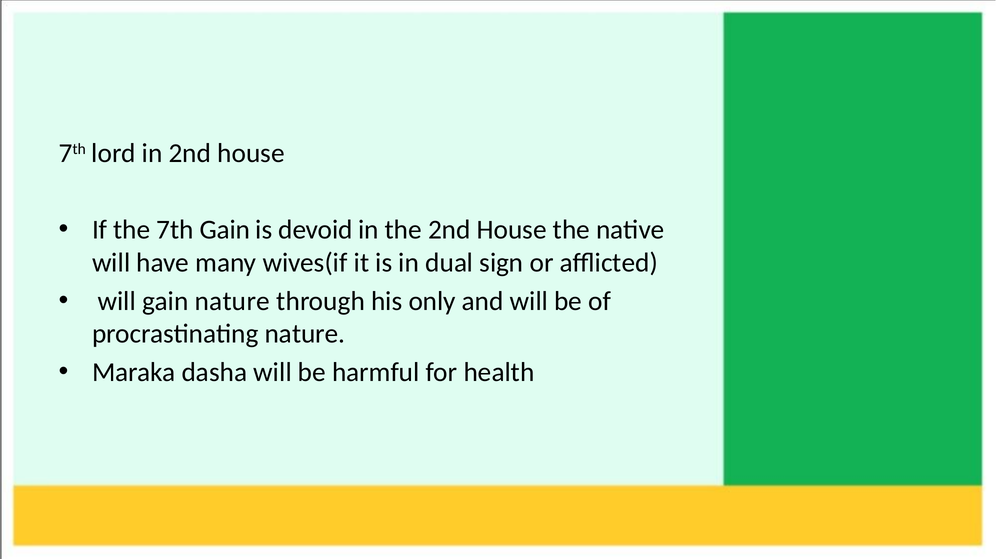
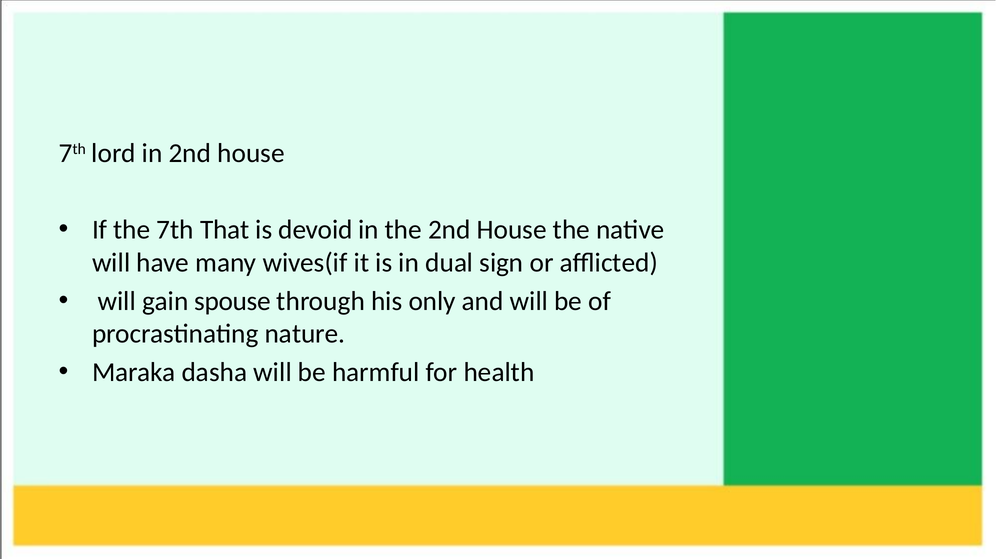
7th Gain: Gain -> That
gain nature: nature -> spouse
